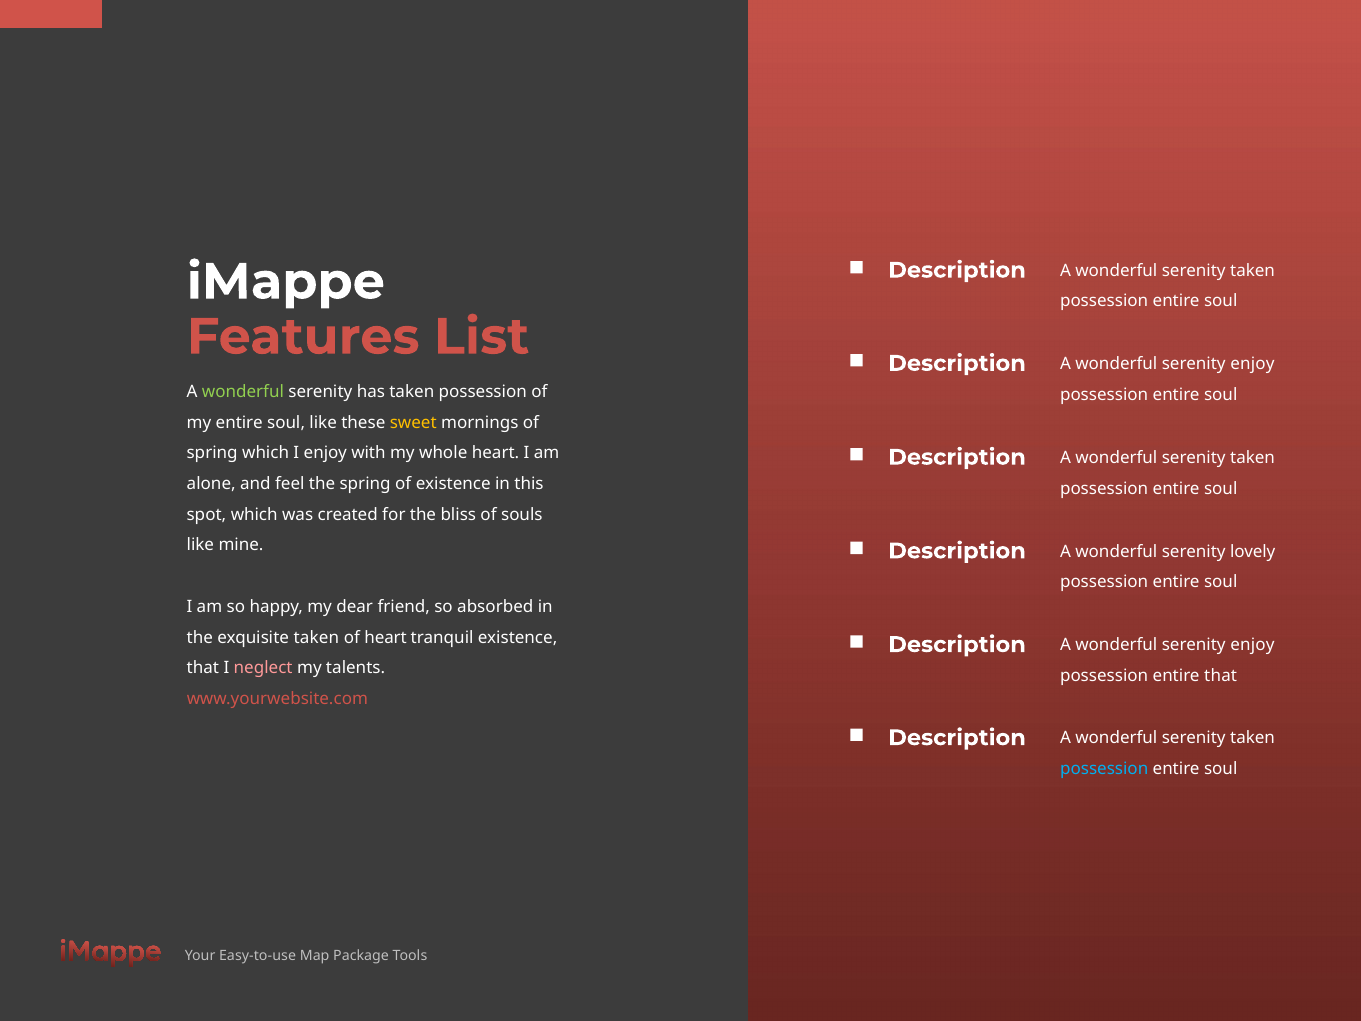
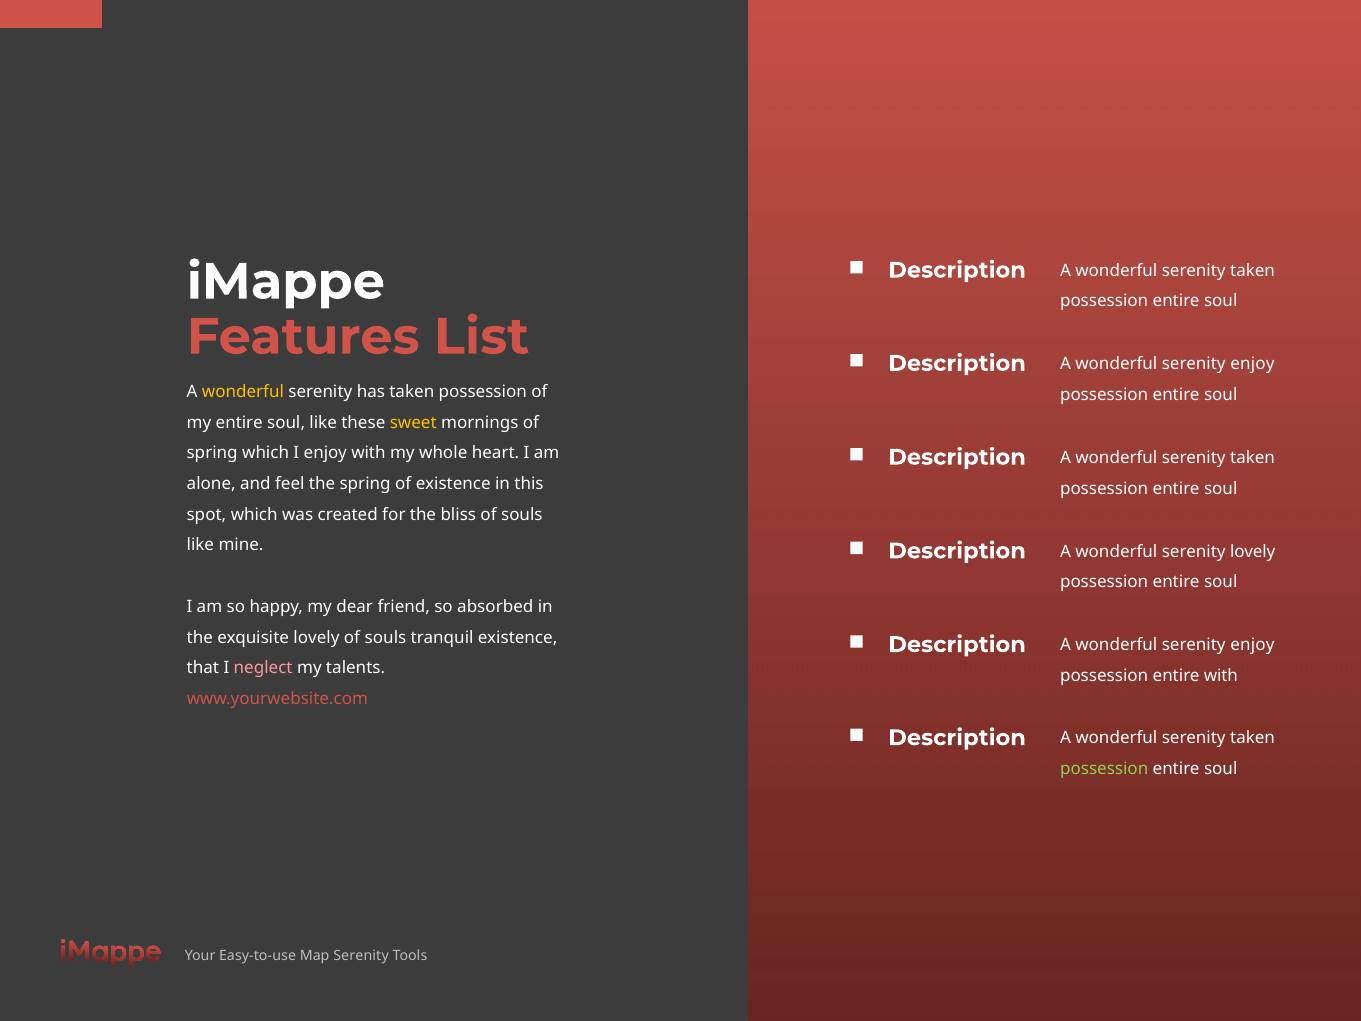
wonderful at (243, 392) colour: light green -> yellow
exquisite taken: taken -> lovely
heart at (386, 637): heart -> souls
entire that: that -> with
possession at (1104, 769) colour: light blue -> light green
Map Package: Package -> Serenity
